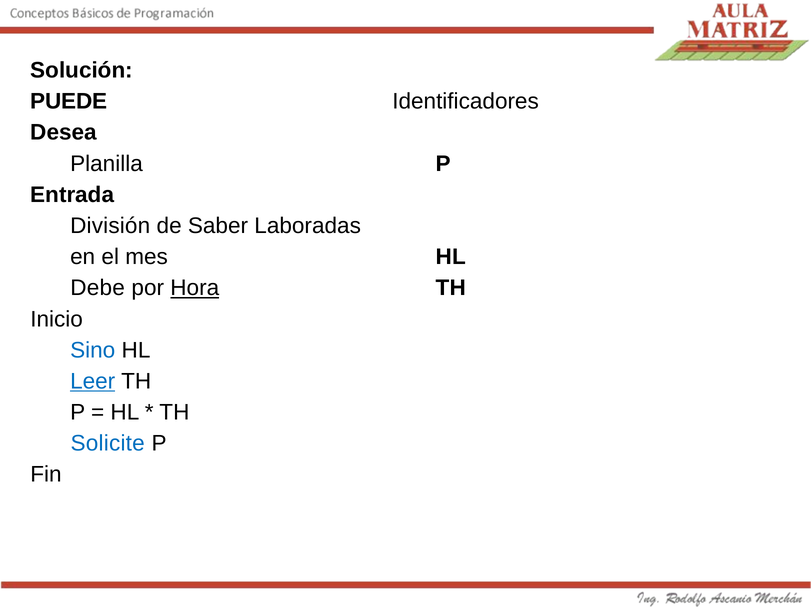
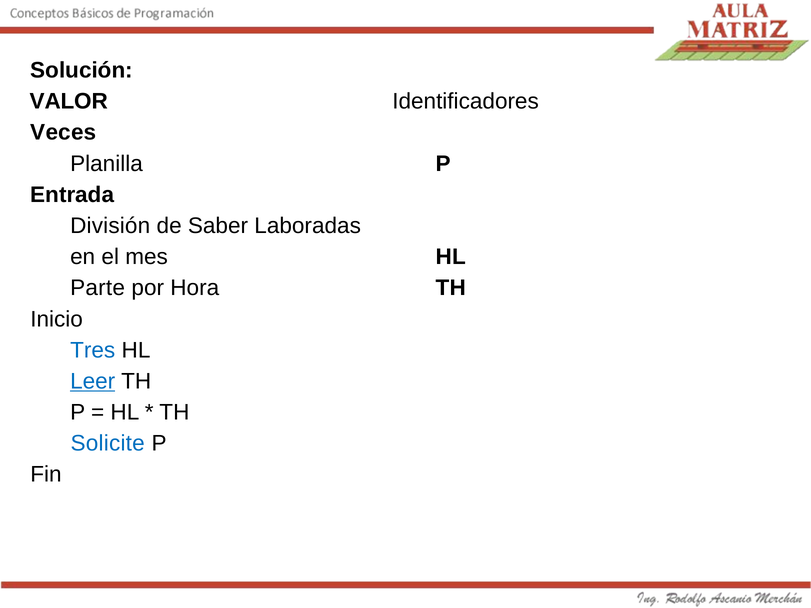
PUEDE: PUEDE -> VALOR
Desea: Desea -> Veces
Debe: Debe -> Parte
Hora underline: present -> none
Sino: Sino -> Tres
